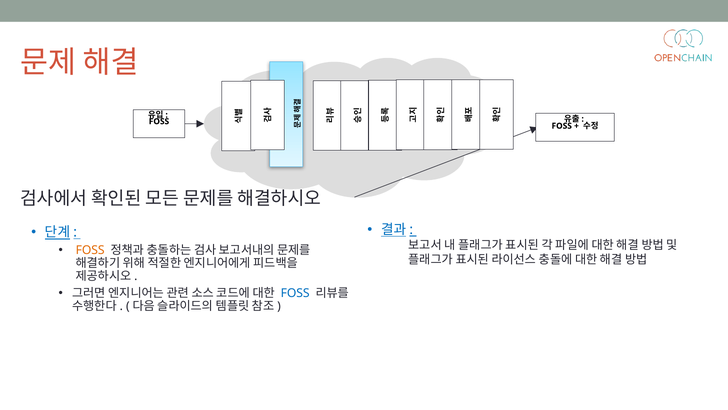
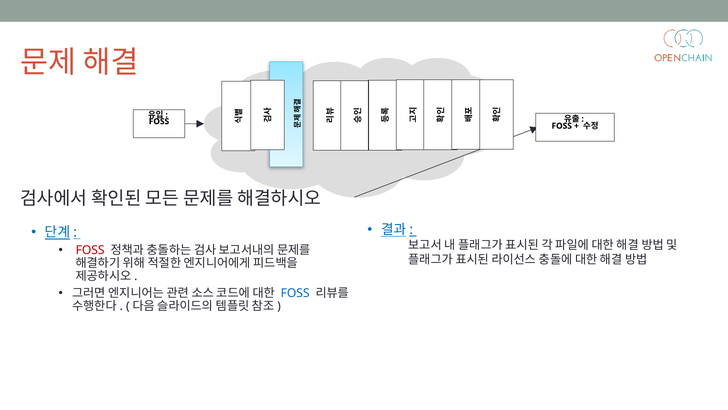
FOSS at (90, 250) colour: orange -> red
